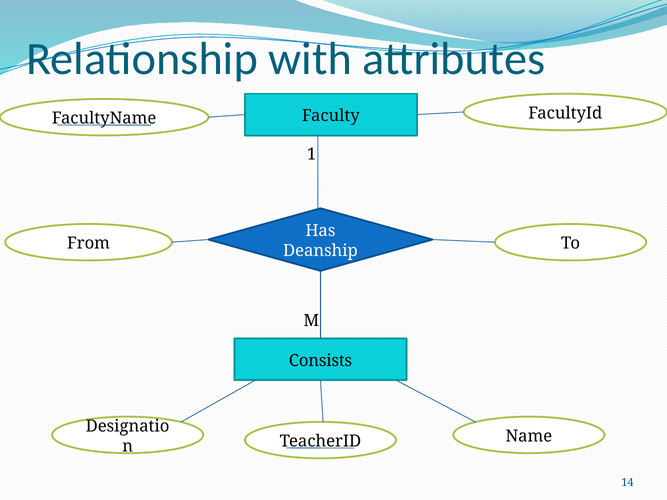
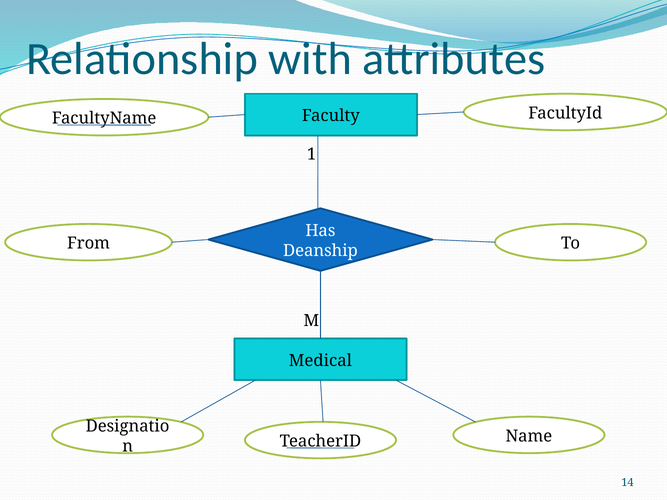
Consists: Consists -> Medical
